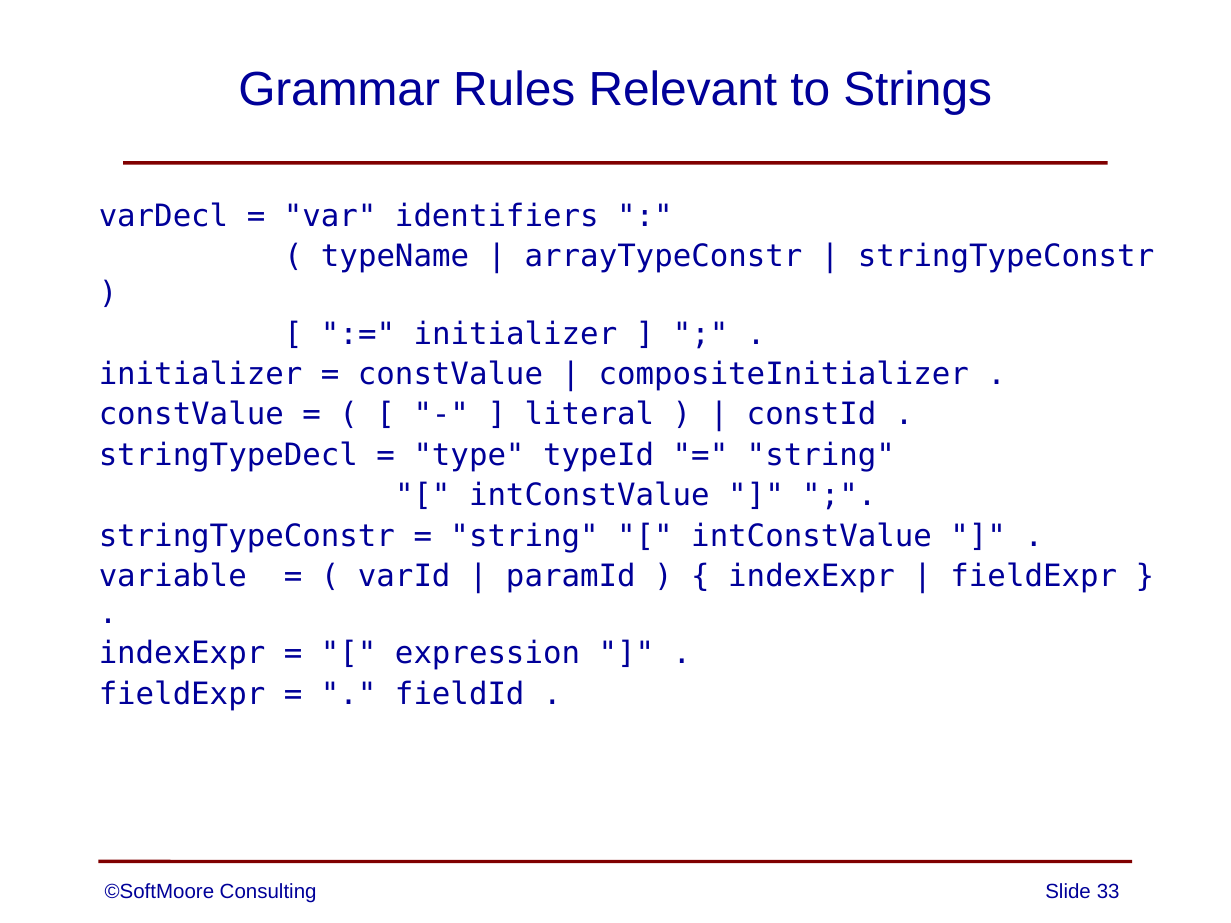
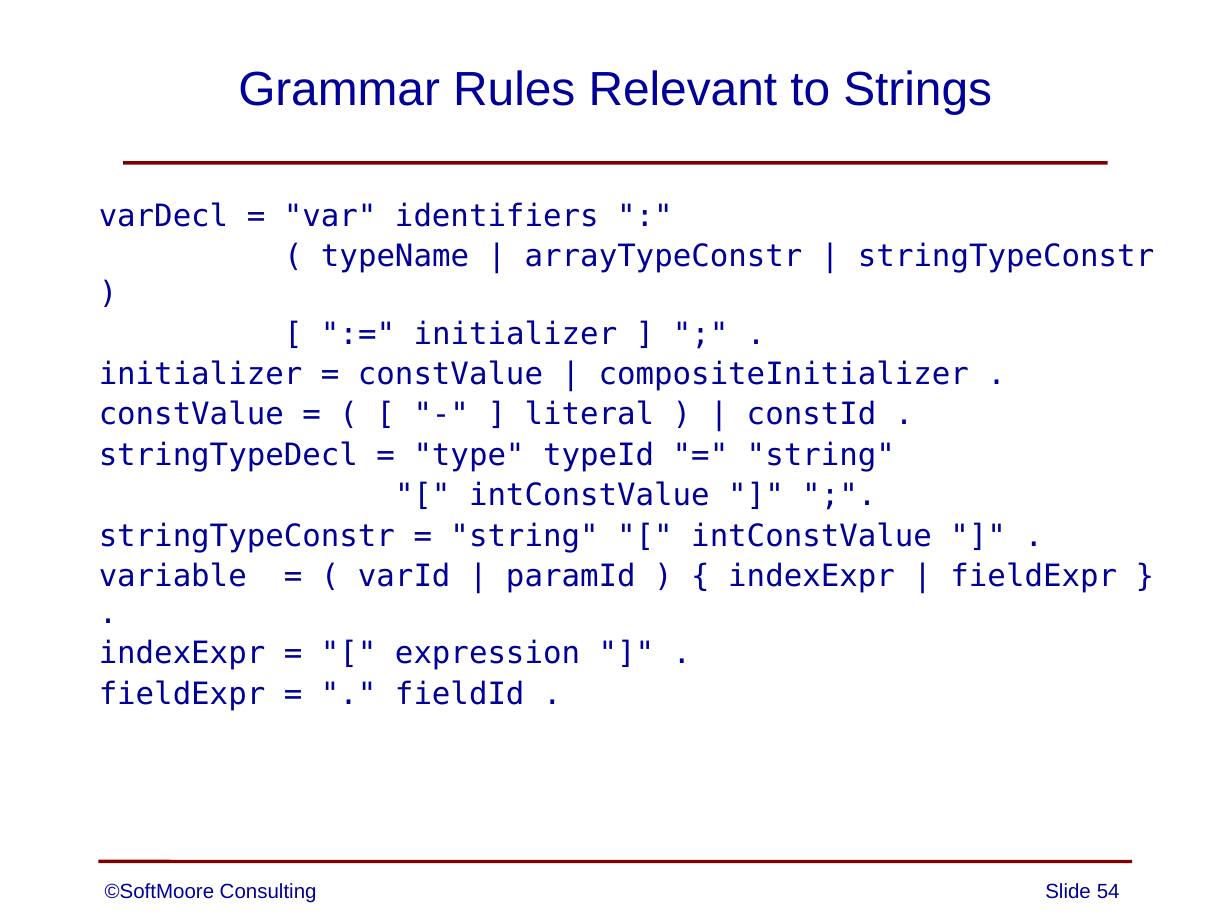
33: 33 -> 54
